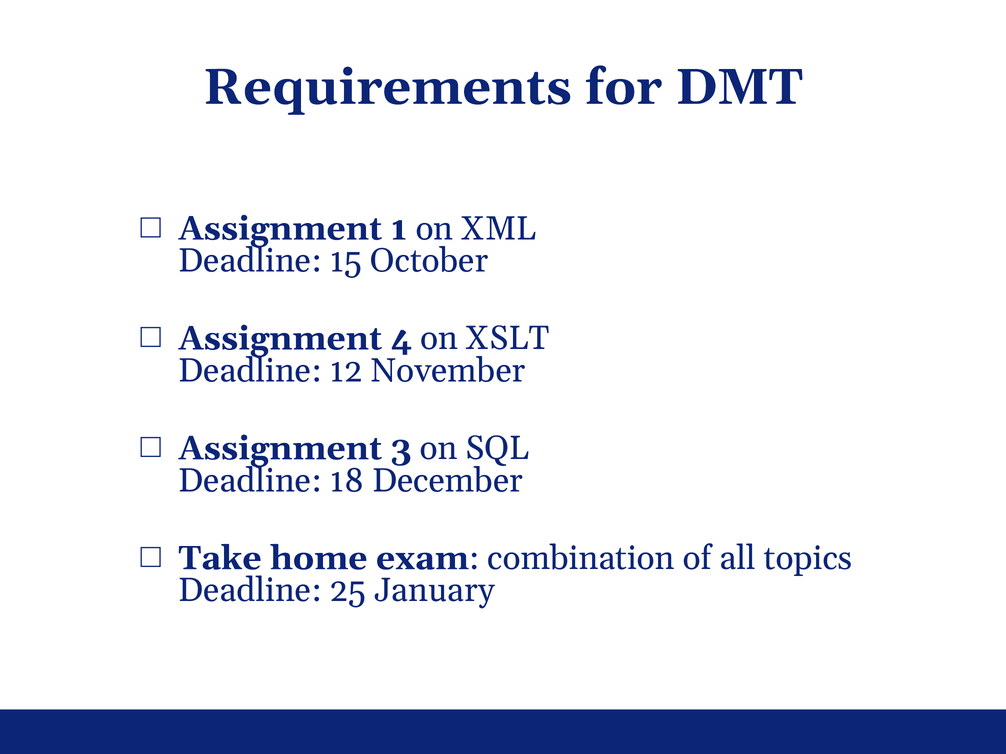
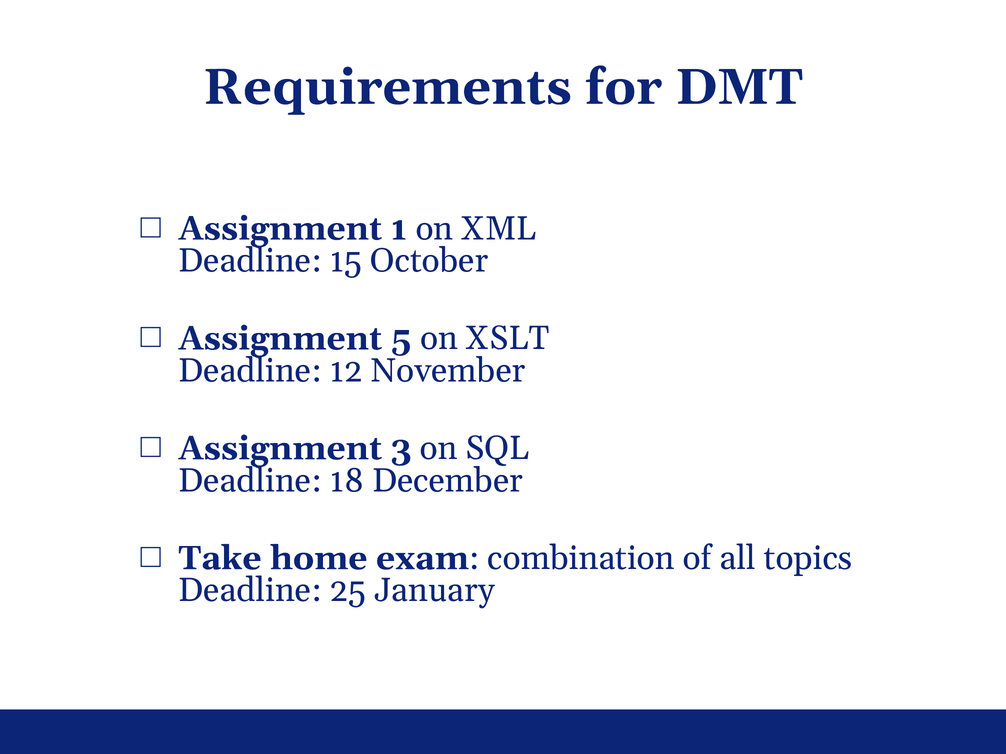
4: 4 -> 5
